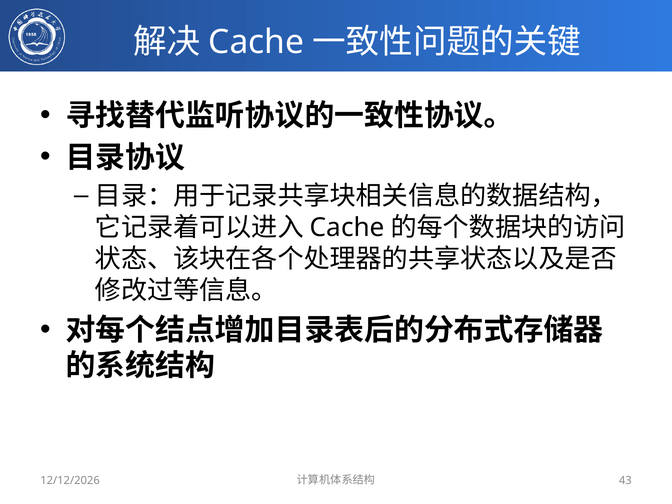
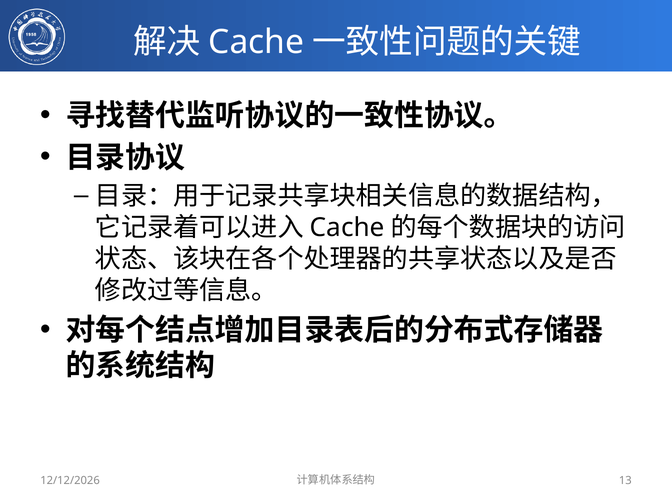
43: 43 -> 13
